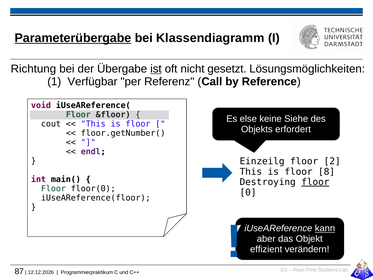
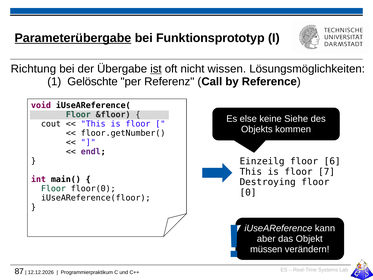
Klassendiagramm: Klassendiagramm -> Funktionsprototyp
gesetzt: gesetzt -> wissen
Verfügbar: Verfügbar -> Gelöschte
erfordert: erfordert -> kommen
2: 2 -> 6
8: 8 -> 7
floor at (315, 182) underline: present -> none
kann underline: present -> none
effizient: effizient -> müssen
